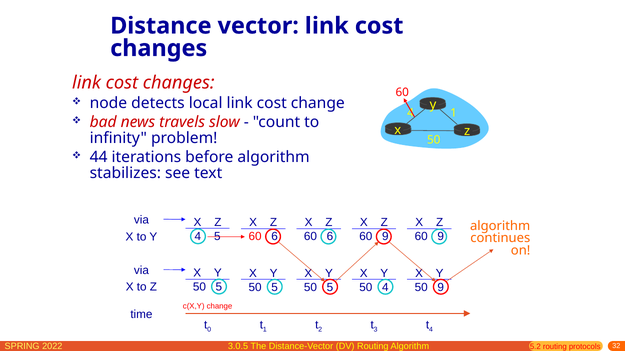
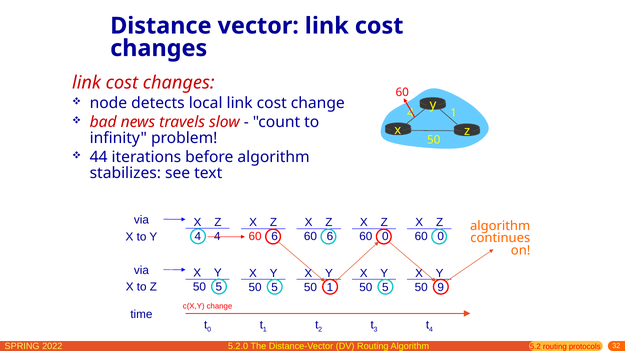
4 5: 5 -> 4
9 at (385, 237): 9 -> 0
9 at (441, 237): 9 -> 0
5 at (330, 288): 5 -> 1
4 at (385, 288): 4 -> 5
3.0.5: 3.0.5 -> 5.2.0
